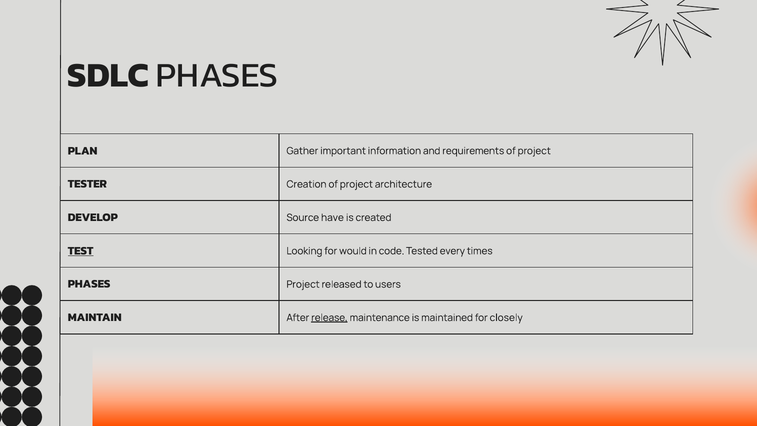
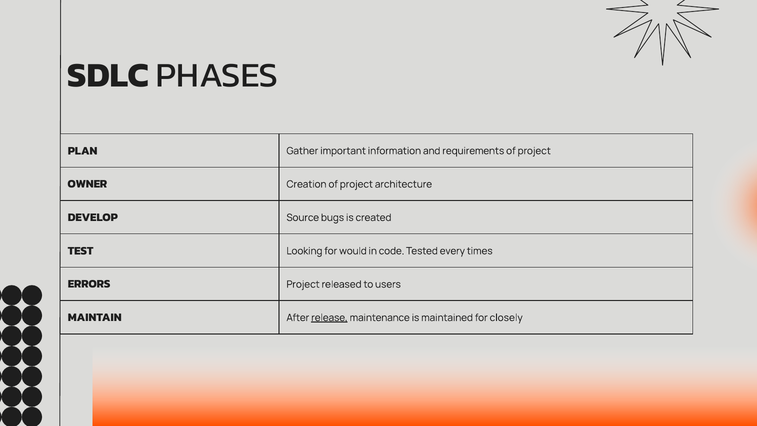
TESTER: TESTER -> OWNER
have: have -> bugs
TEST underline: present -> none
PHASES at (89, 284): PHASES -> ERRORS
